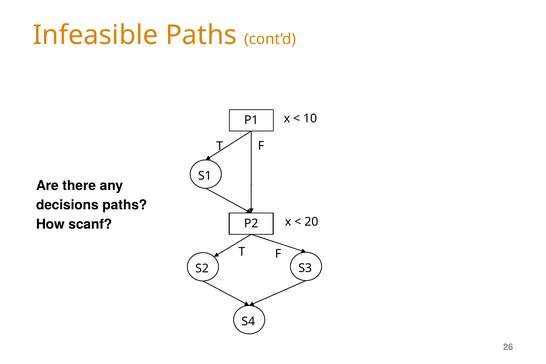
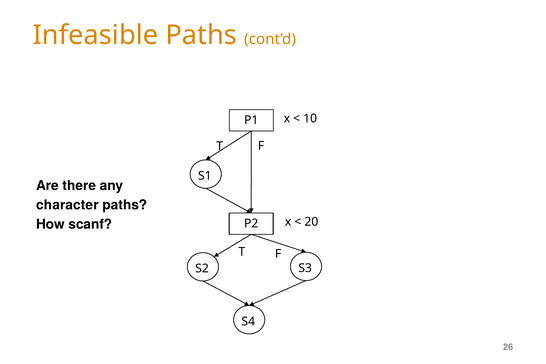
decisions: decisions -> character
